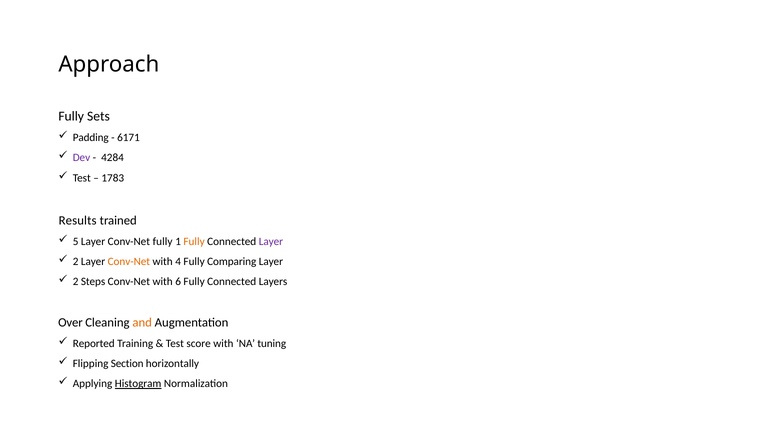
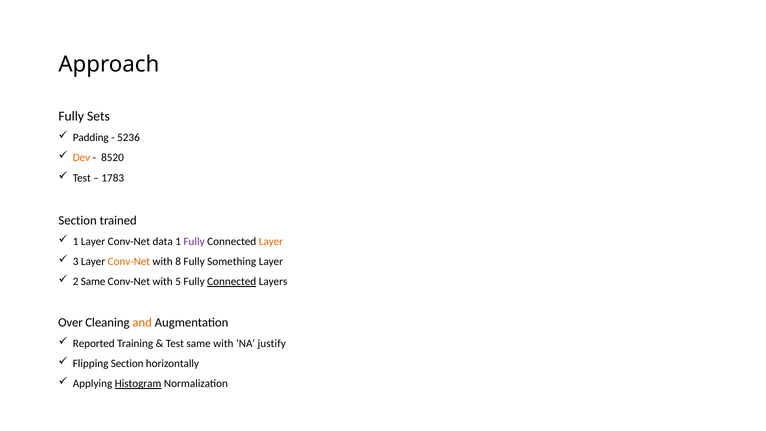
6171: 6171 -> 5236
Dev colour: purple -> orange
4284: 4284 -> 8520
Results at (78, 220): Results -> Section
5 at (76, 241): 5 -> 1
Conv-Net fully: fully -> data
Fully at (194, 241) colour: orange -> purple
Layer at (271, 241) colour: purple -> orange
2 at (76, 261): 2 -> 3
4: 4 -> 8
Comparing: Comparing -> Something
2 Steps: Steps -> Same
6: 6 -> 5
Connected at (232, 282) underline: none -> present
Test score: score -> same
tuning: tuning -> justify
